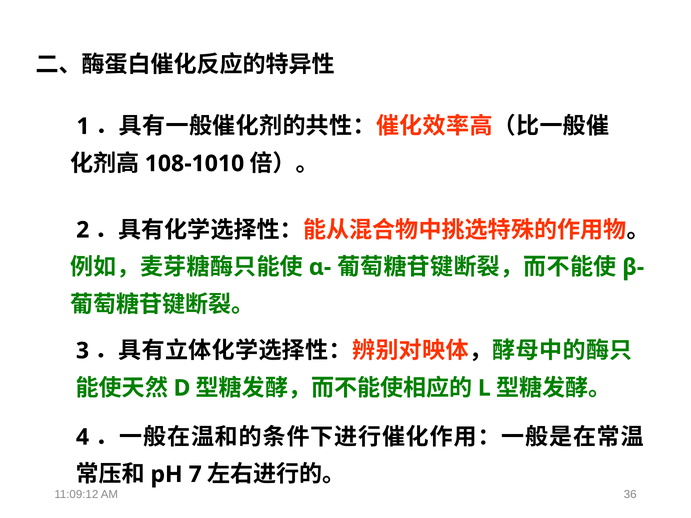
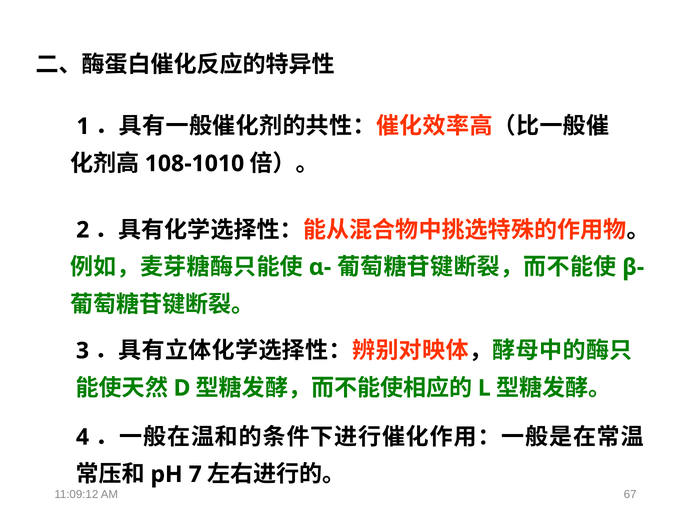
36: 36 -> 67
